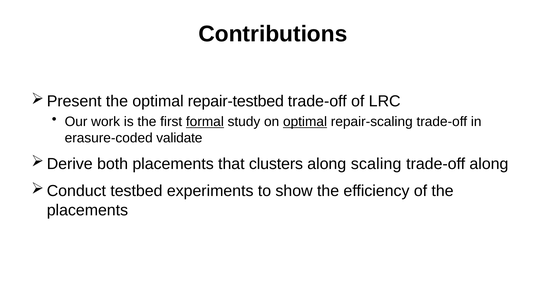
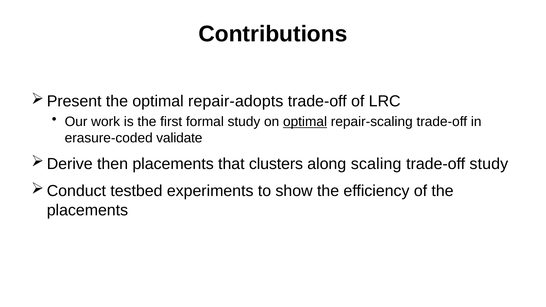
repair-testbed: repair-testbed -> repair-adopts
formal underline: present -> none
both: both -> then
trade-off along: along -> study
